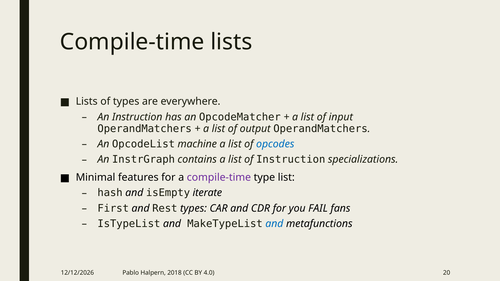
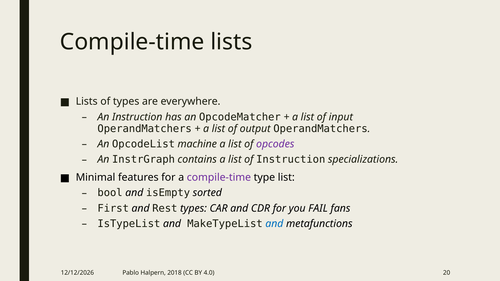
opcodes colour: blue -> purple
hash: hash -> bool
iterate: iterate -> sorted
